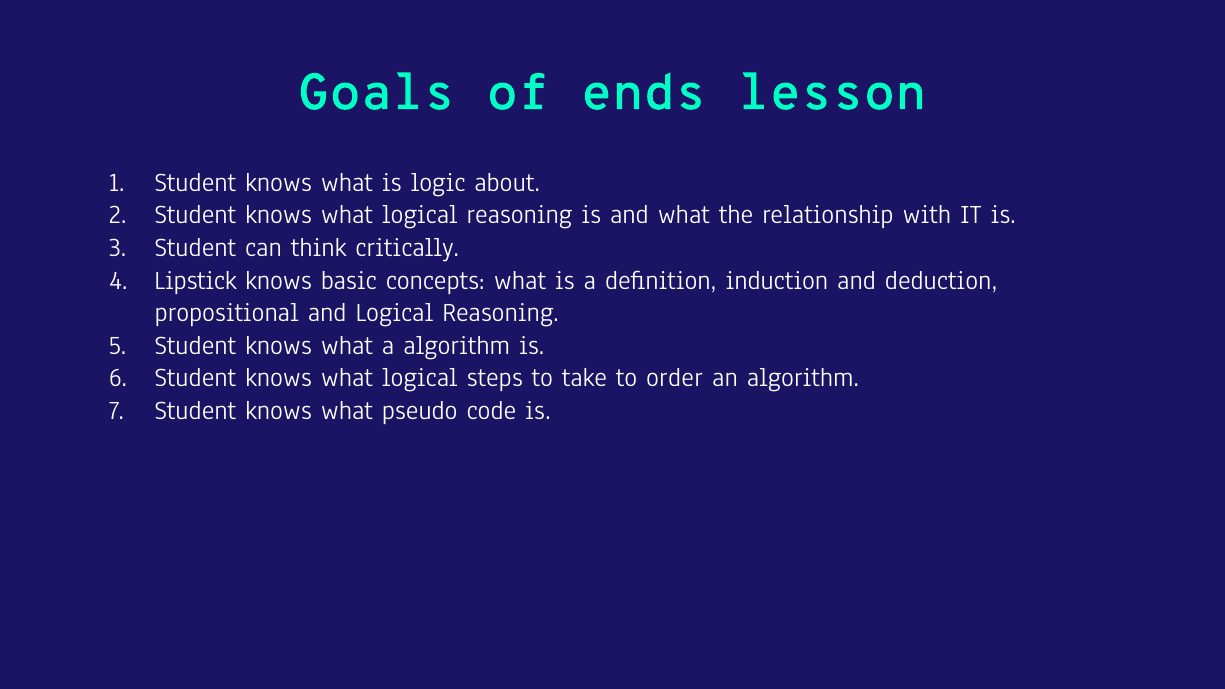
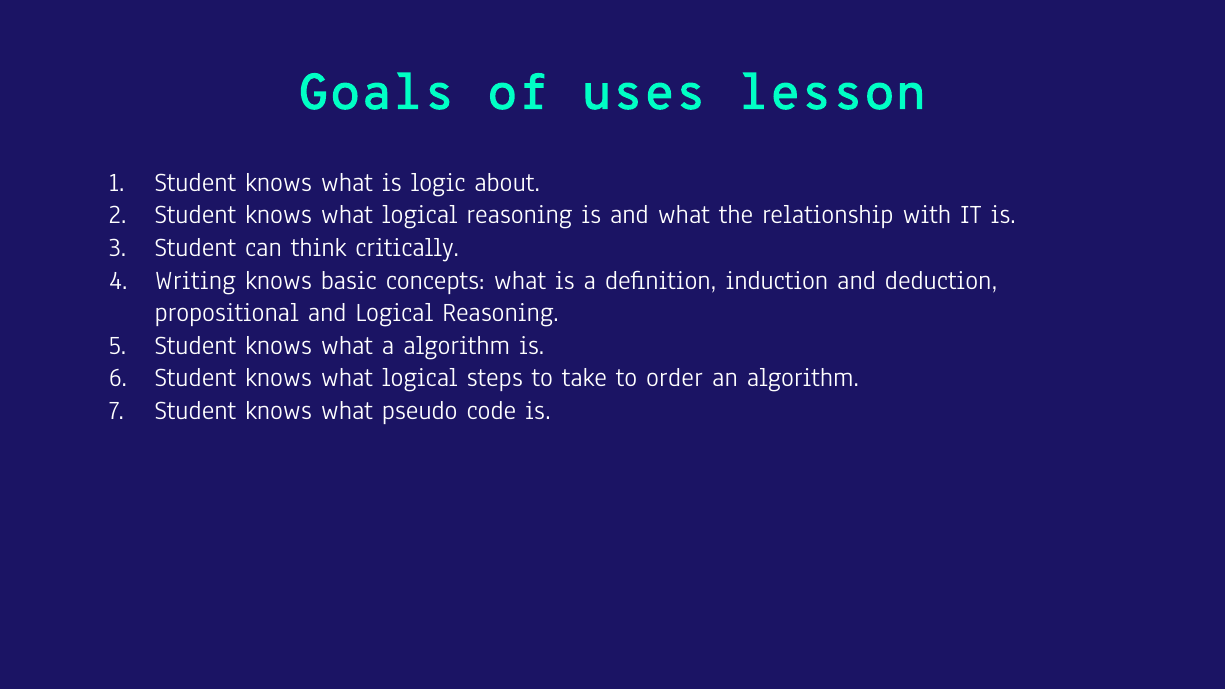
ends: ends -> uses
Lipstick: Lipstick -> Writing
